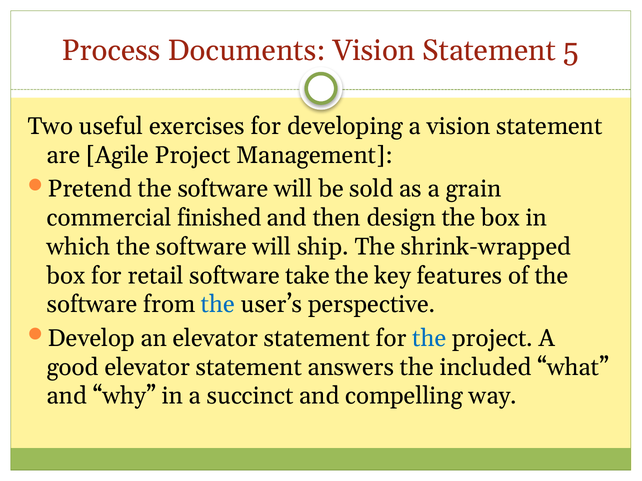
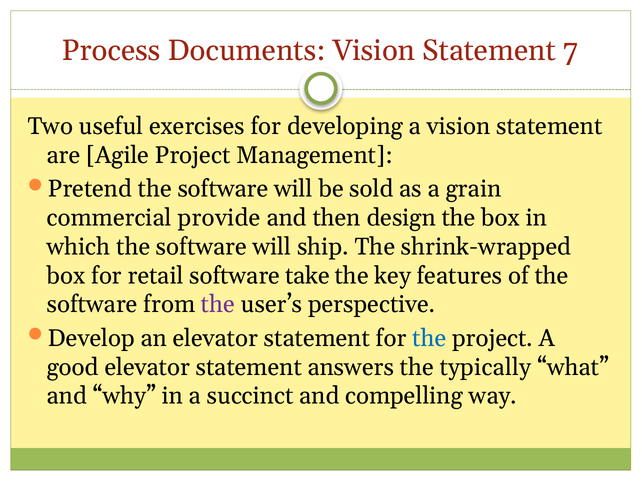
5: 5 -> 7
finished: finished -> provide
the at (218, 305) colour: blue -> purple
included: included -> typically
